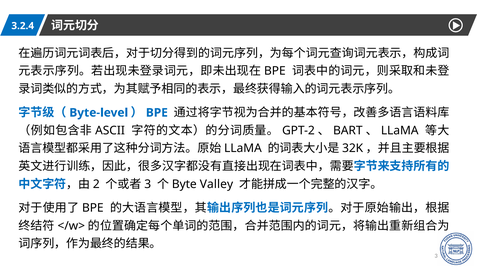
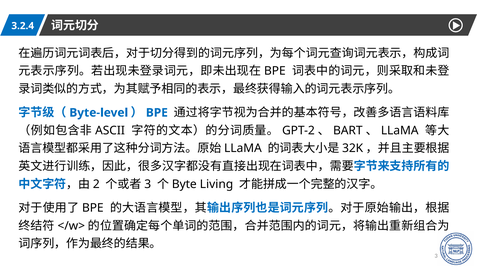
Valley: Valley -> Living
